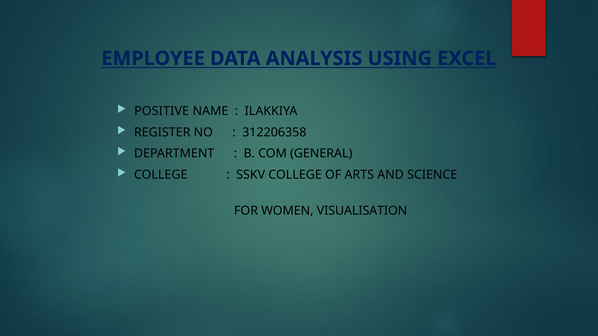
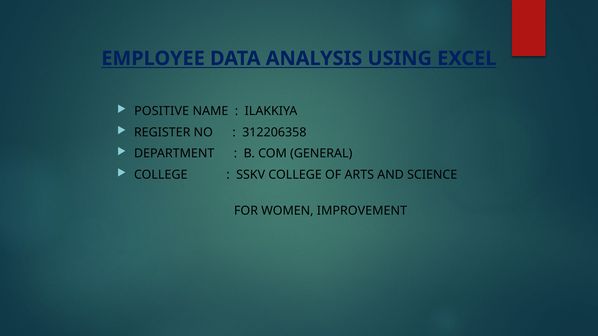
VISUALISATION: VISUALISATION -> IMPROVEMENT
